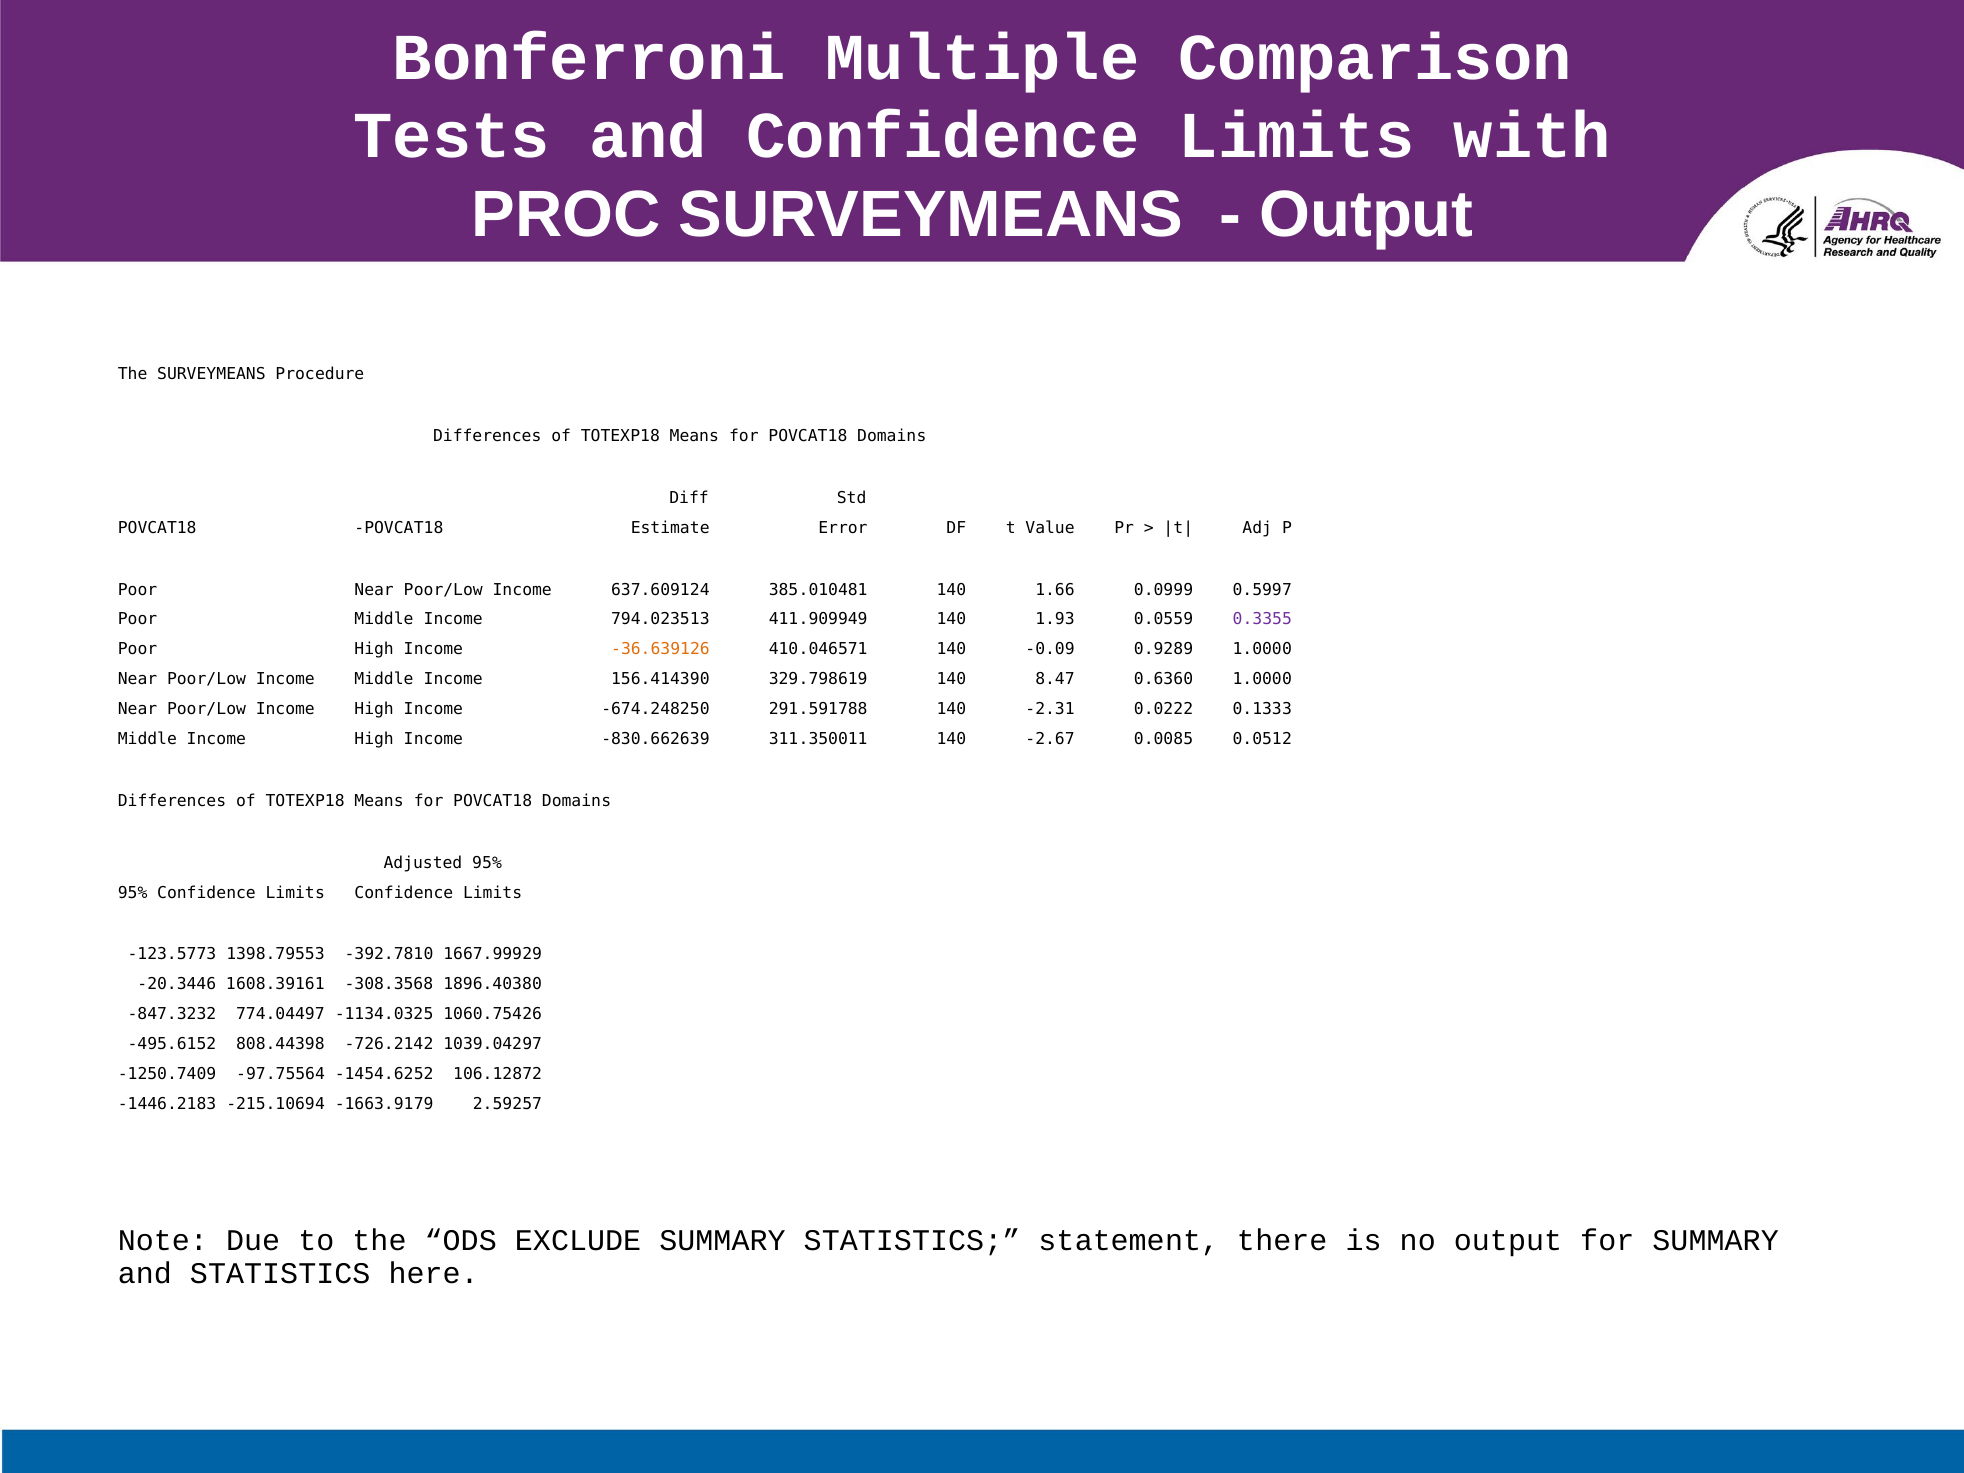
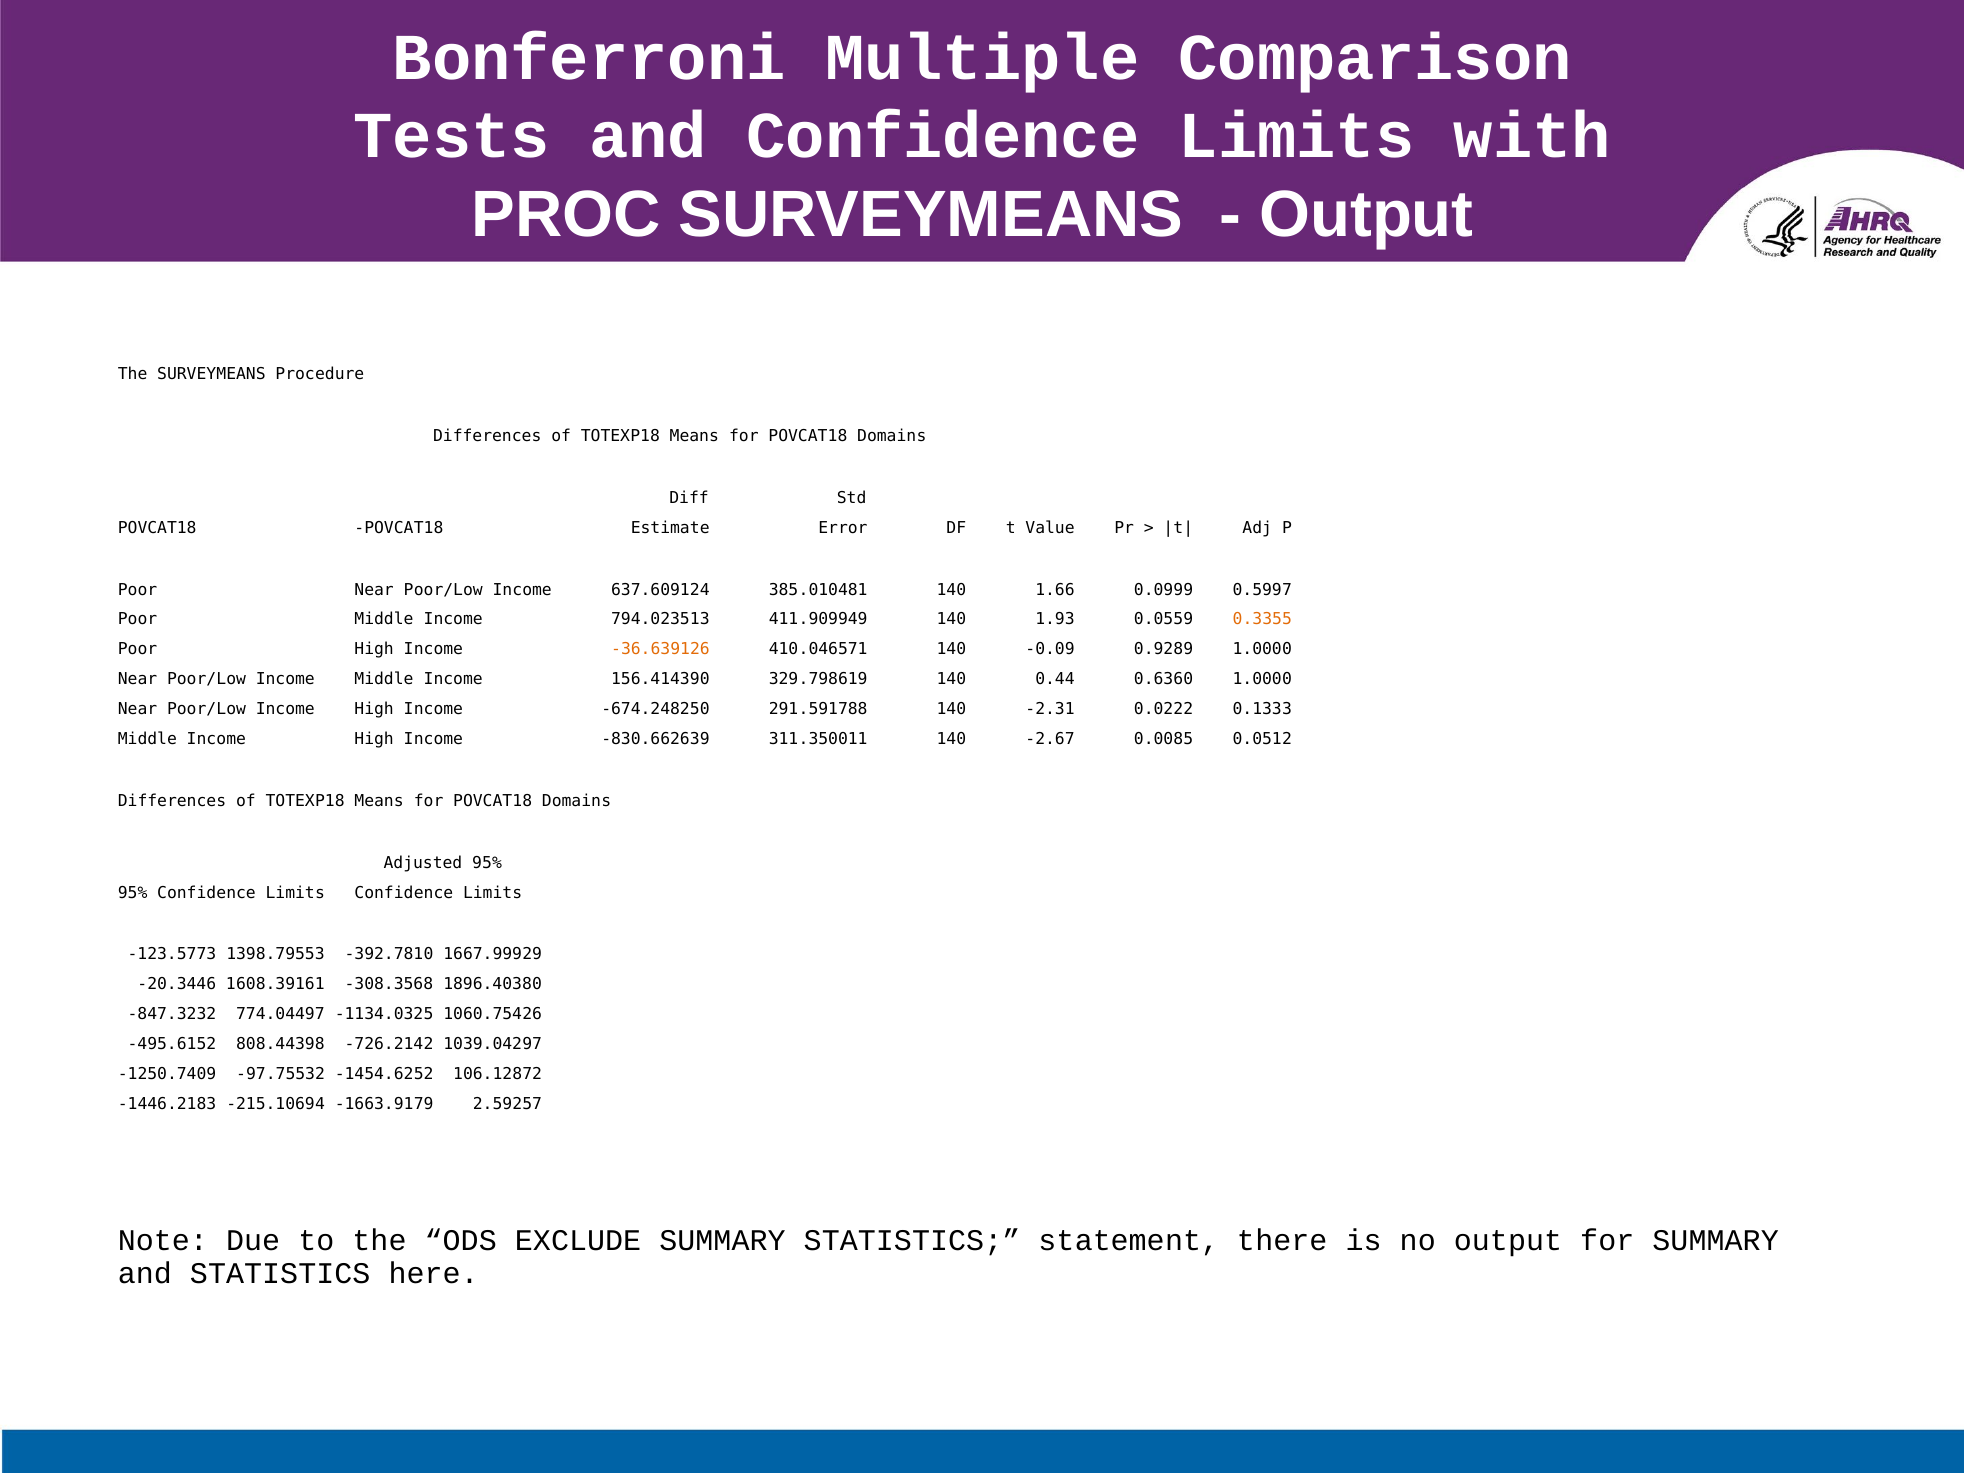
0.3355 colour: purple -> orange
8.47: 8.47 -> 0.44
-97.75564: -97.75564 -> -97.75532
